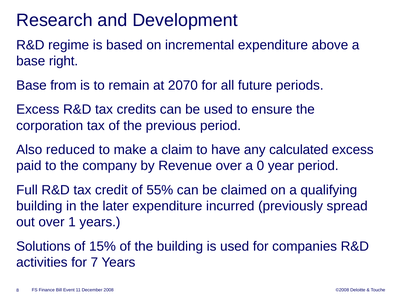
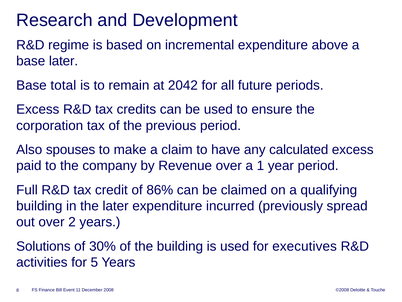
base right: right -> later
from: from -> total
2070: 2070 -> 2042
reduced: reduced -> spouses
0: 0 -> 1
55%: 55% -> 86%
1: 1 -> 2
15%: 15% -> 30%
companies: companies -> executives
7: 7 -> 5
